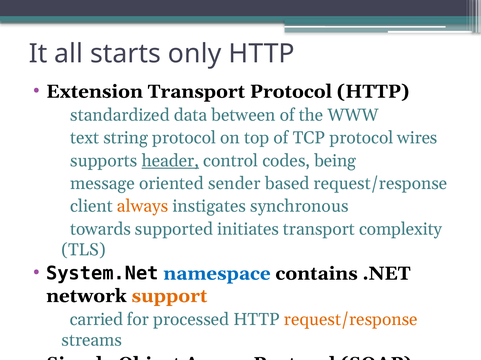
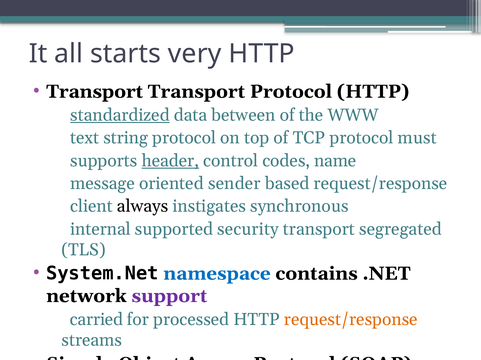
only: only -> very
Extension at (95, 92): Extension -> Transport
standardized underline: none -> present
wires: wires -> must
being: being -> name
always colour: orange -> black
towards: towards -> internal
initiates: initiates -> security
complexity: complexity -> segregated
support colour: orange -> purple
